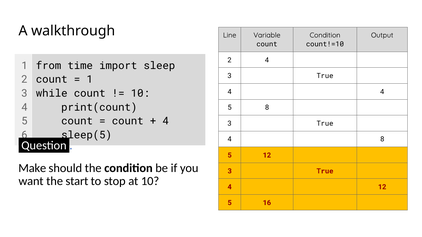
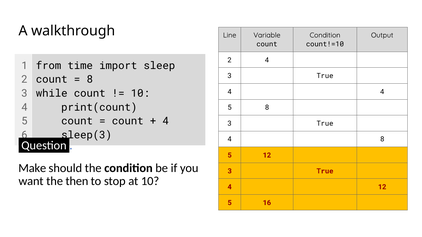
1 at (90, 80): 1 -> 8
sleep(5: sleep(5 -> sleep(3
start: start -> then
